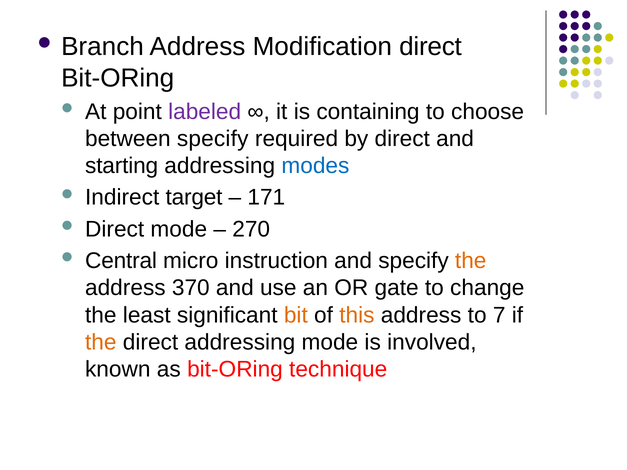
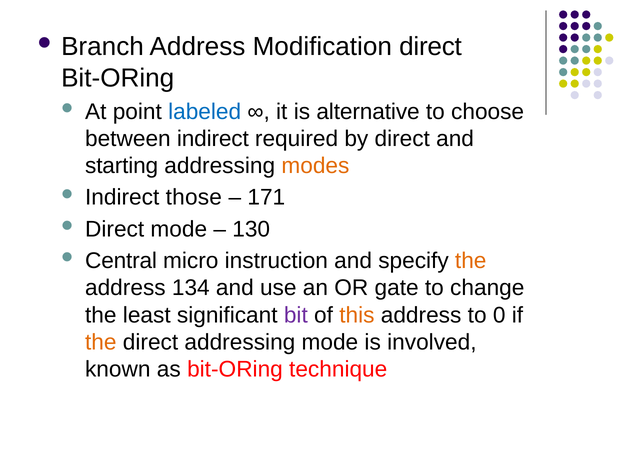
labeled colour: purple -> blue
containing: containing -> alternative
between specify: specify -> indirect
modes colour: blue -> orange
target: target -> those
270: 270 -> 130
370: 370 -> 134
bit colour: orange -> purple
7: 7 -> 0
